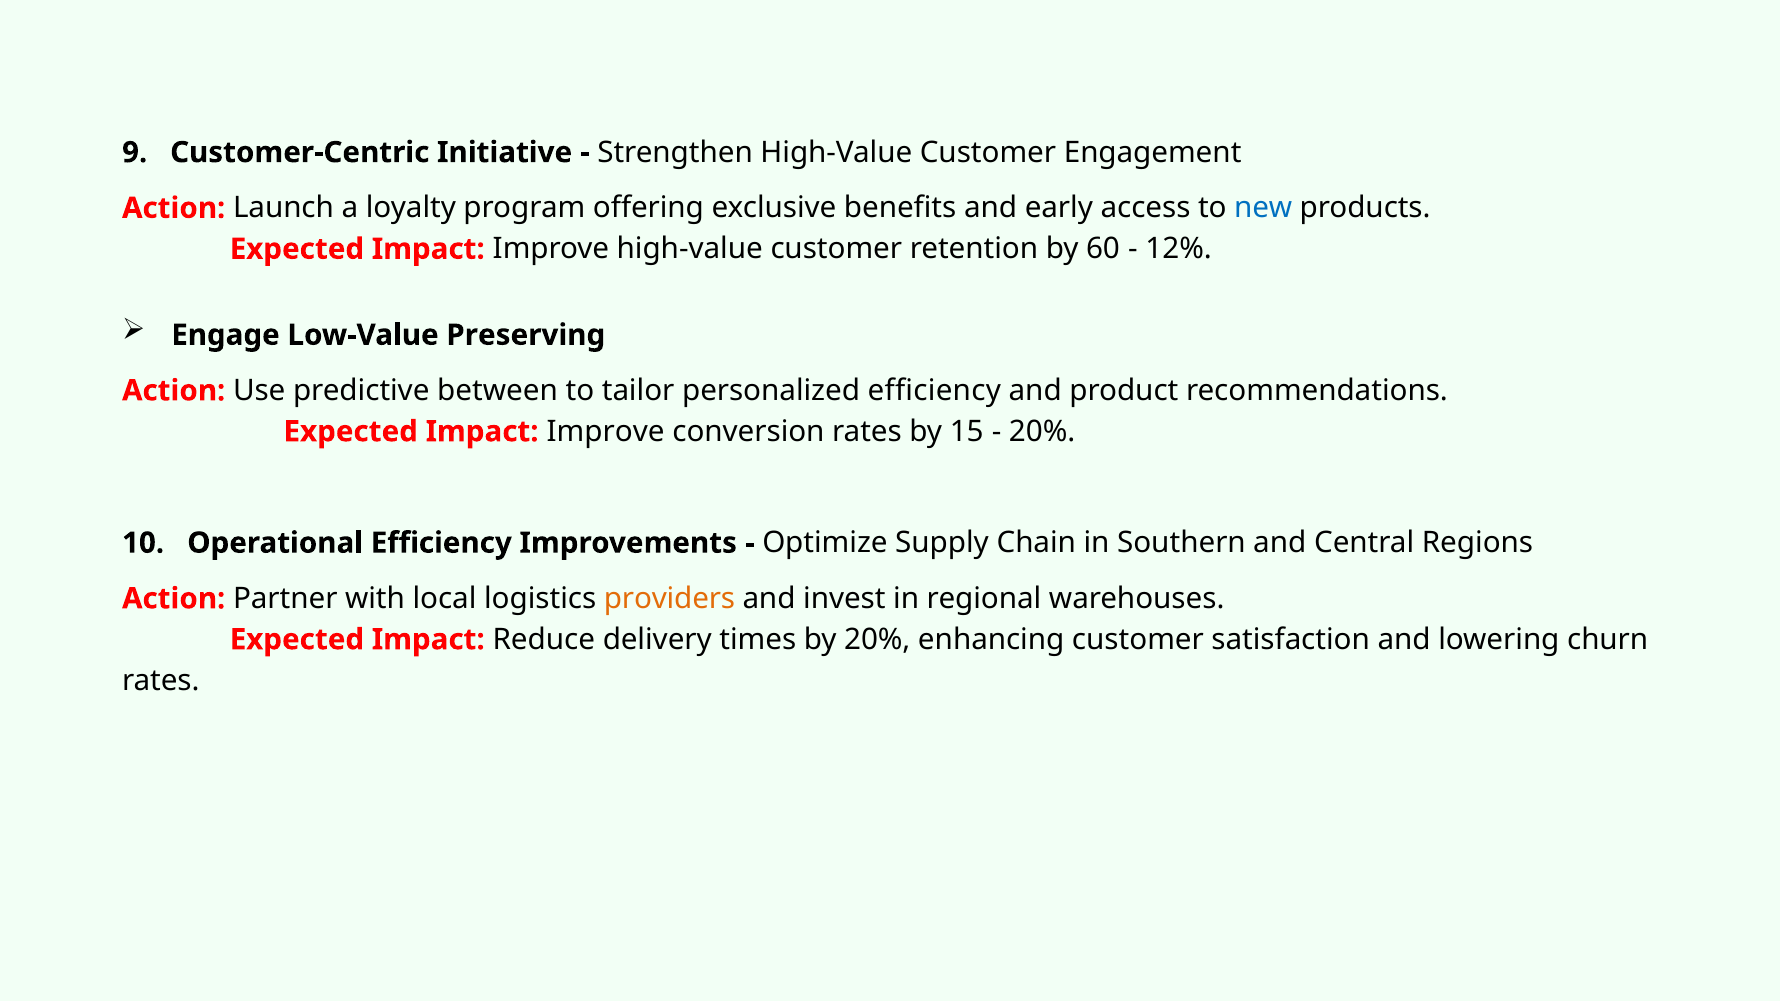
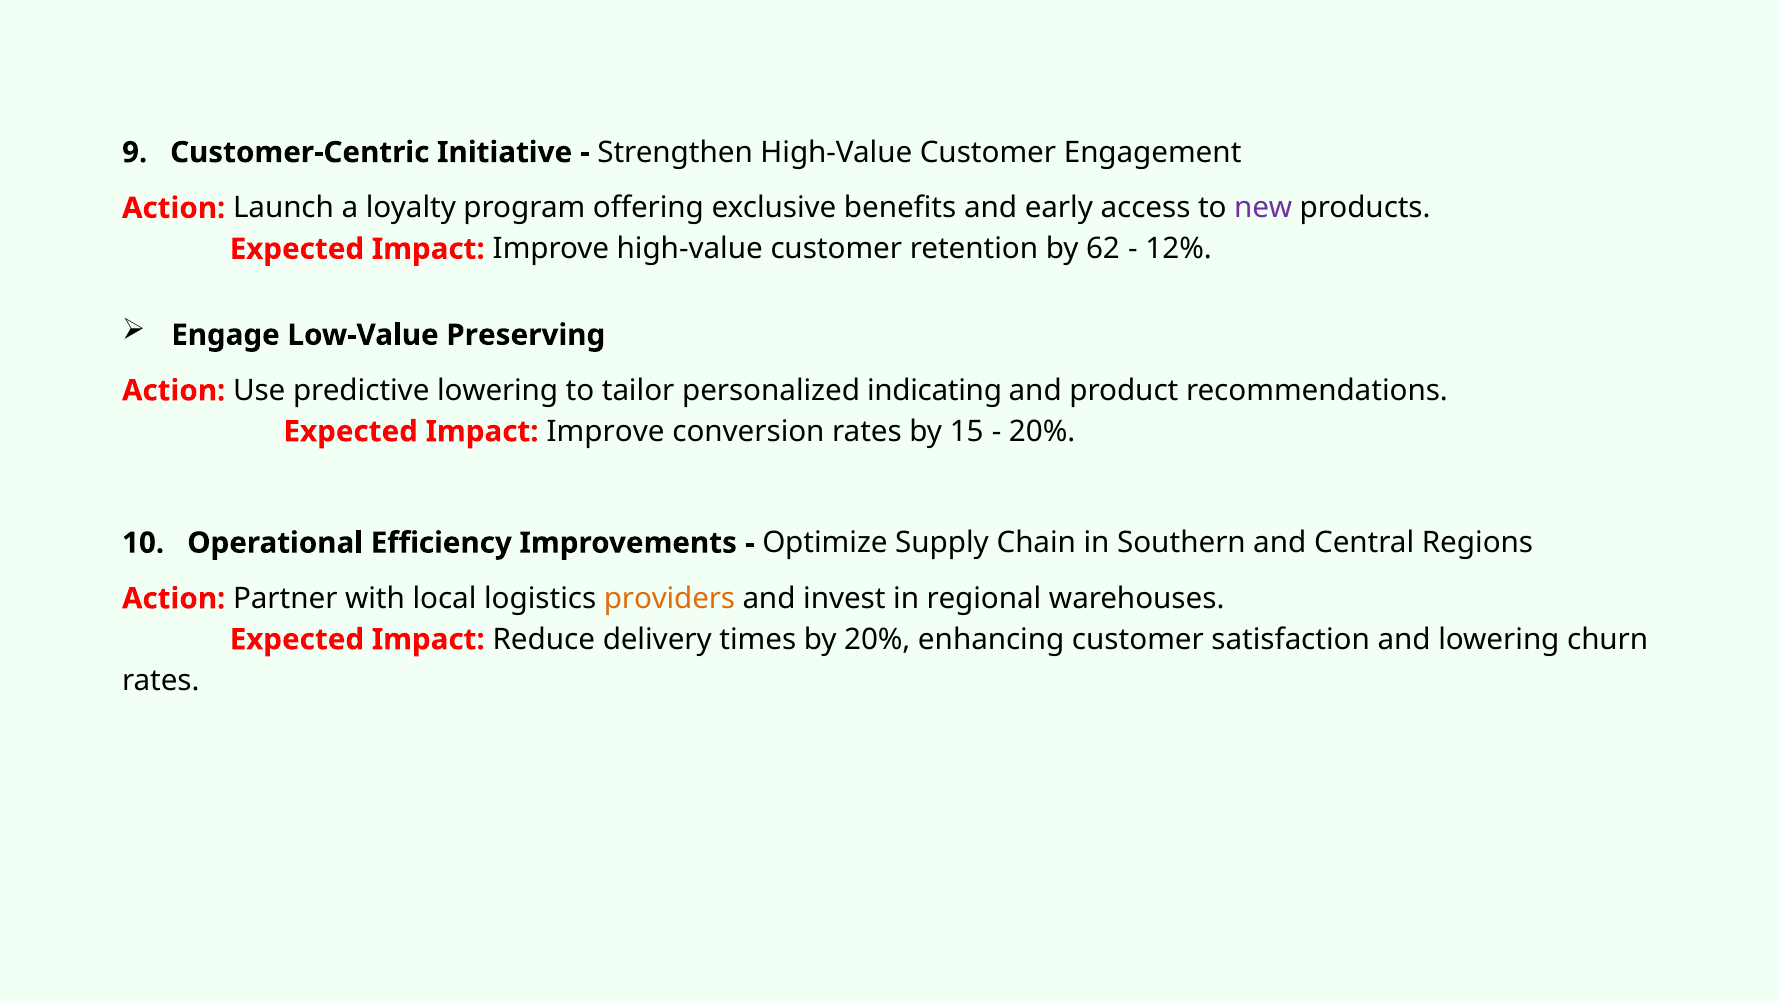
new colour: blue -> purple
60: 60 -> 62
predictive between: between -> lowering
personalized efficiency: efficiency -> indicating
